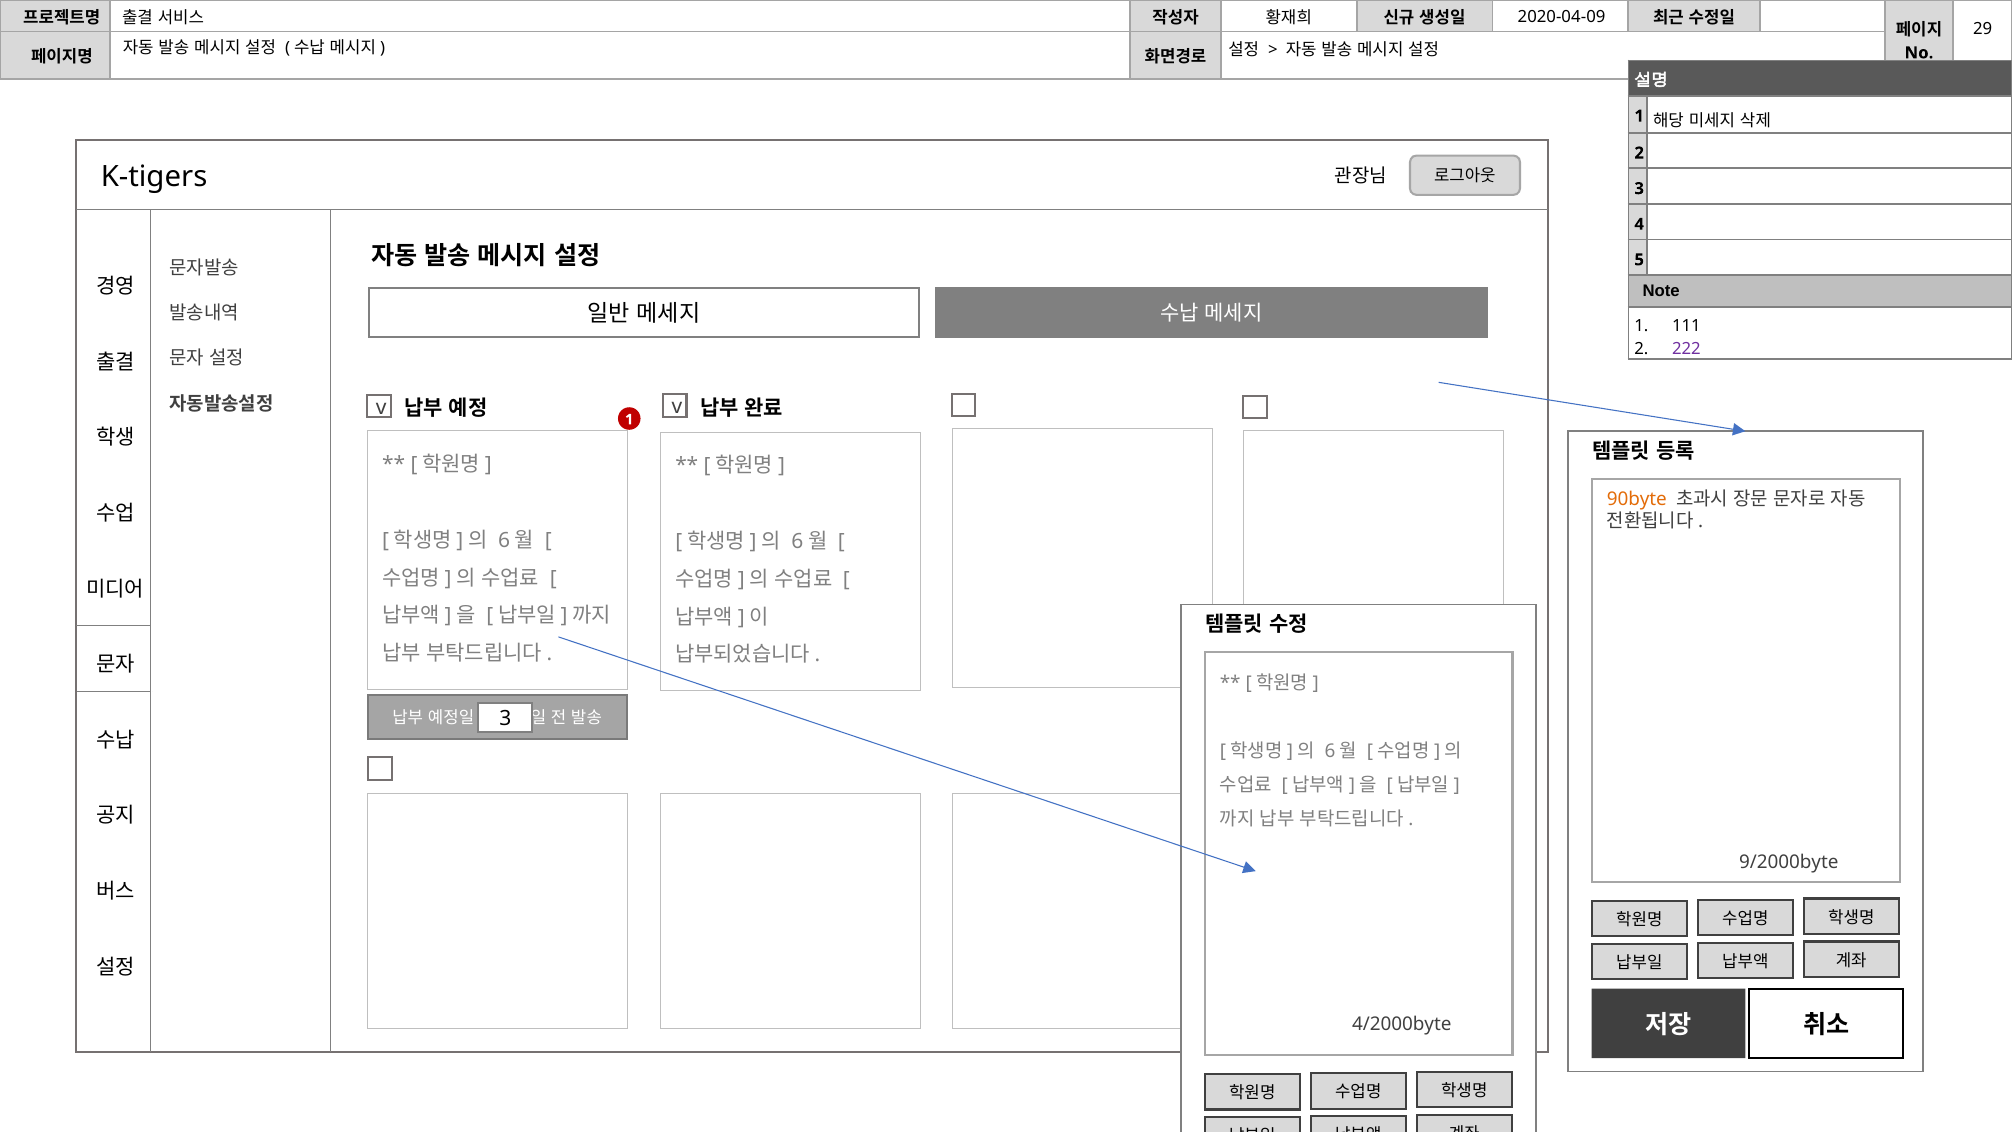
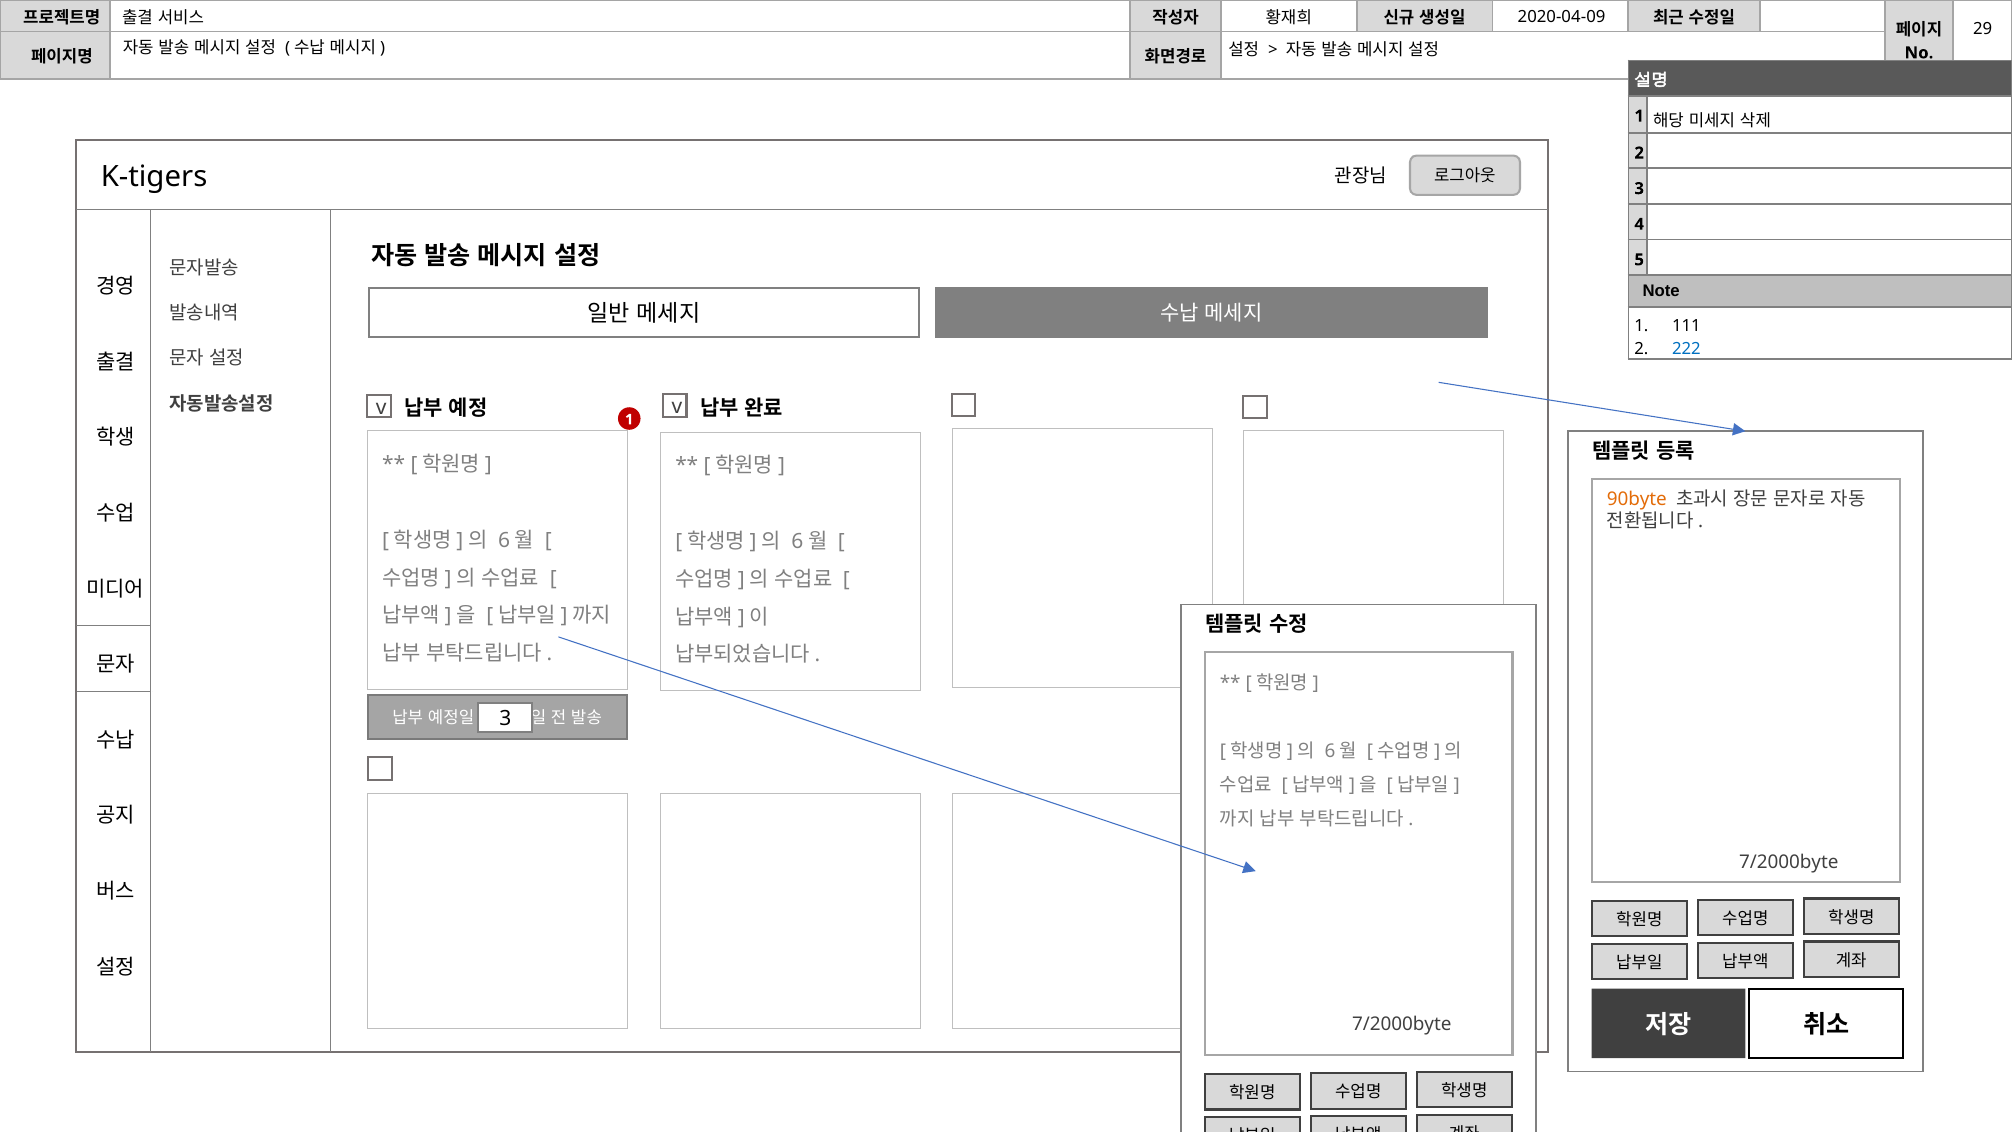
222 colour: purple -> blue
9/2000byte at (1789, 862): 9/2000byte -> 7/2000byte
4/2000byte at (1402, 1024): 4/2000byte -> 7/2000byte
